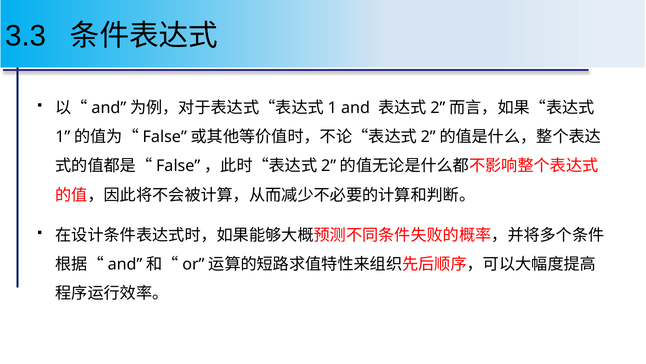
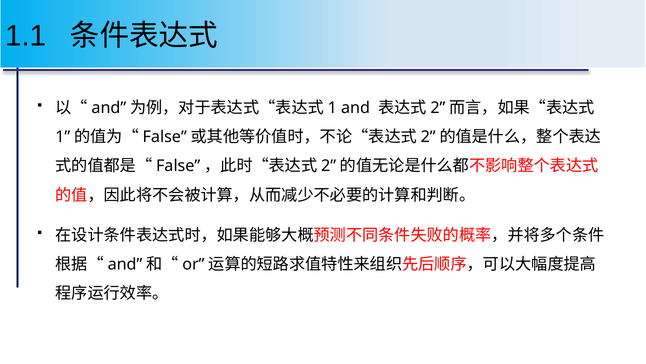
3.3: 3.3 -> 1.1
